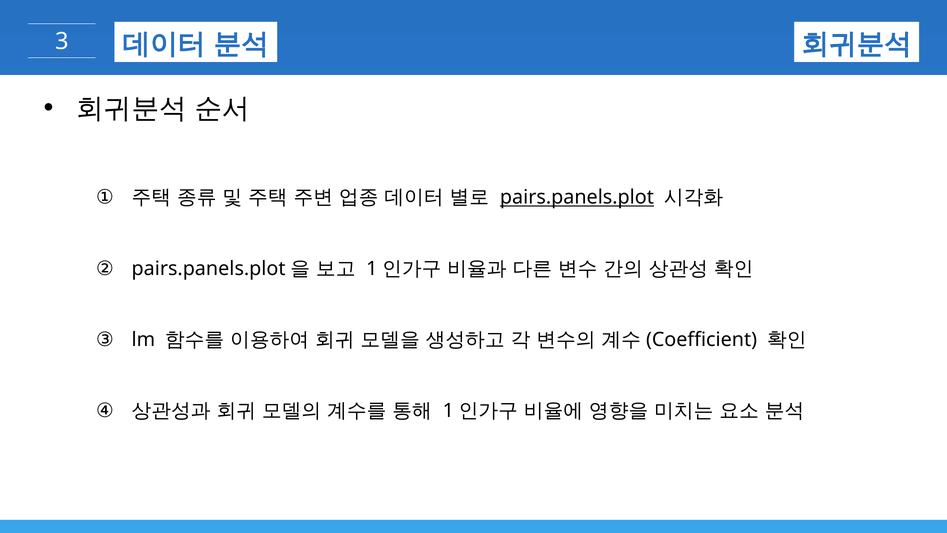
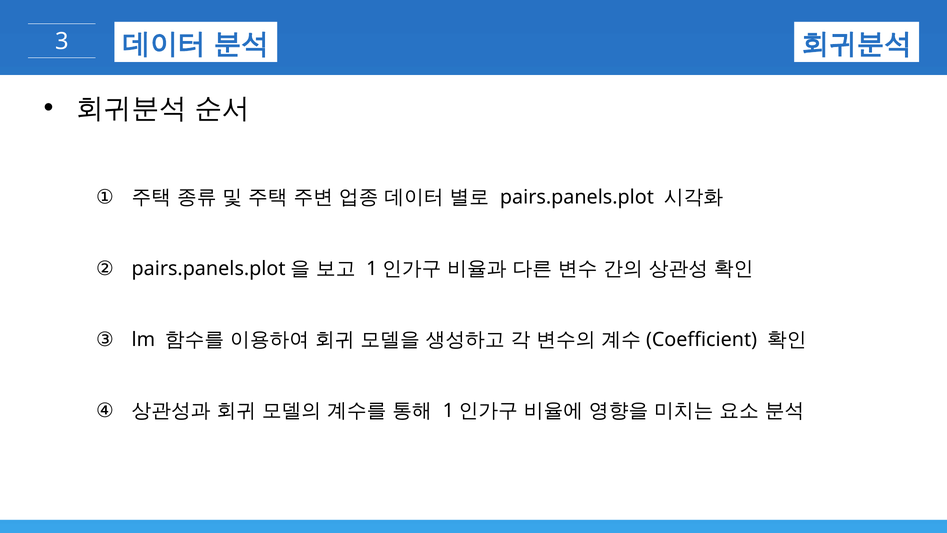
pairs.panels.plot underline: present -> none
